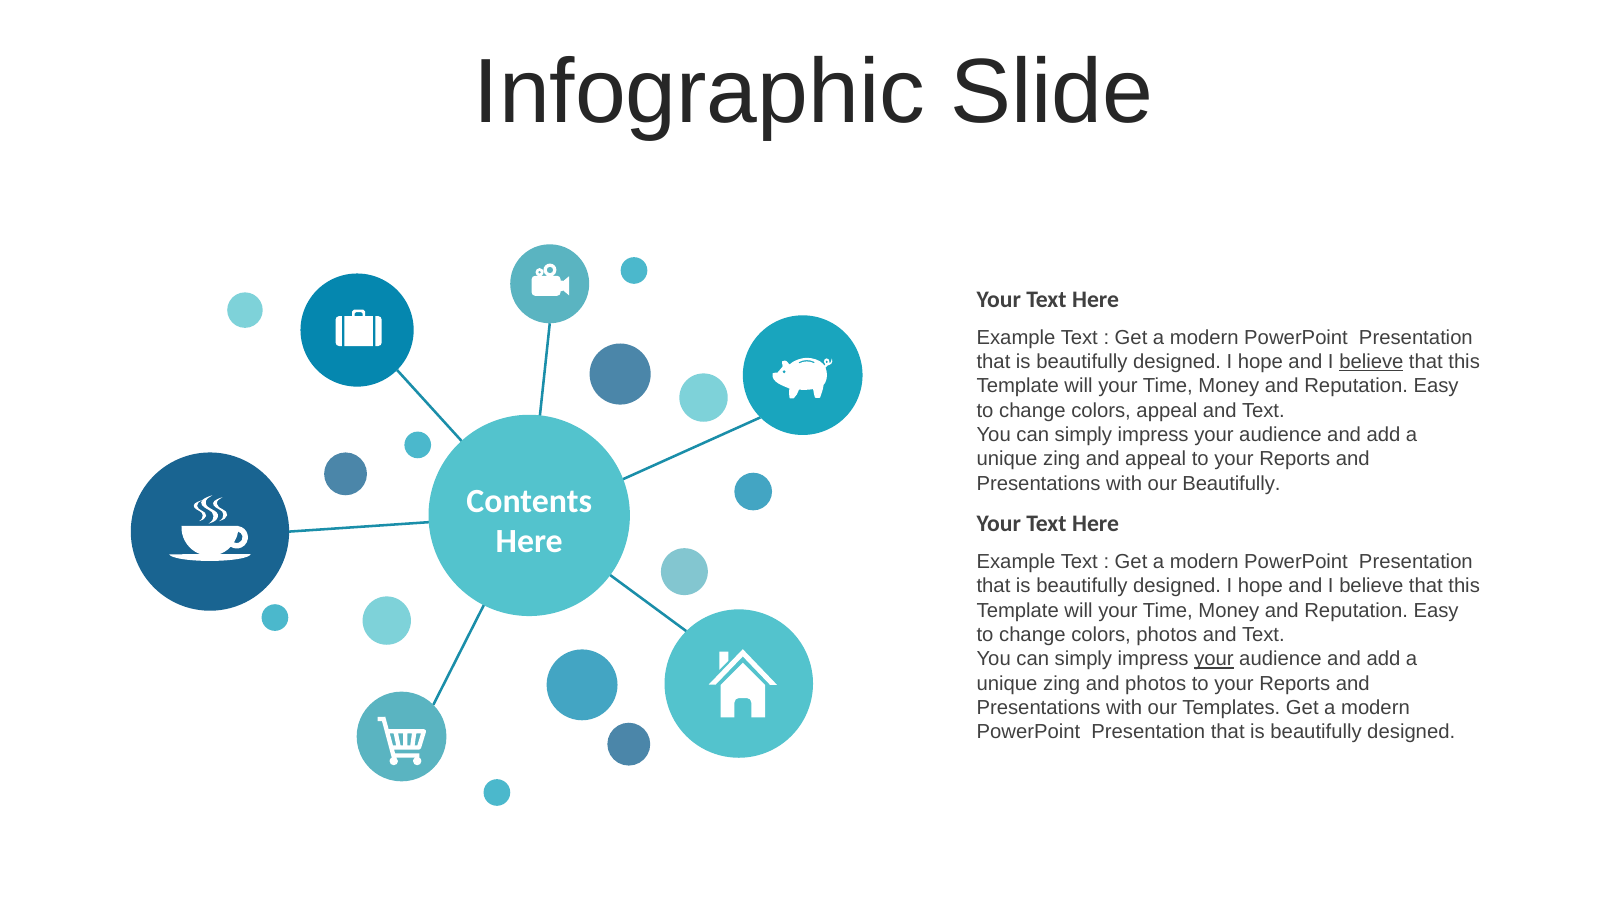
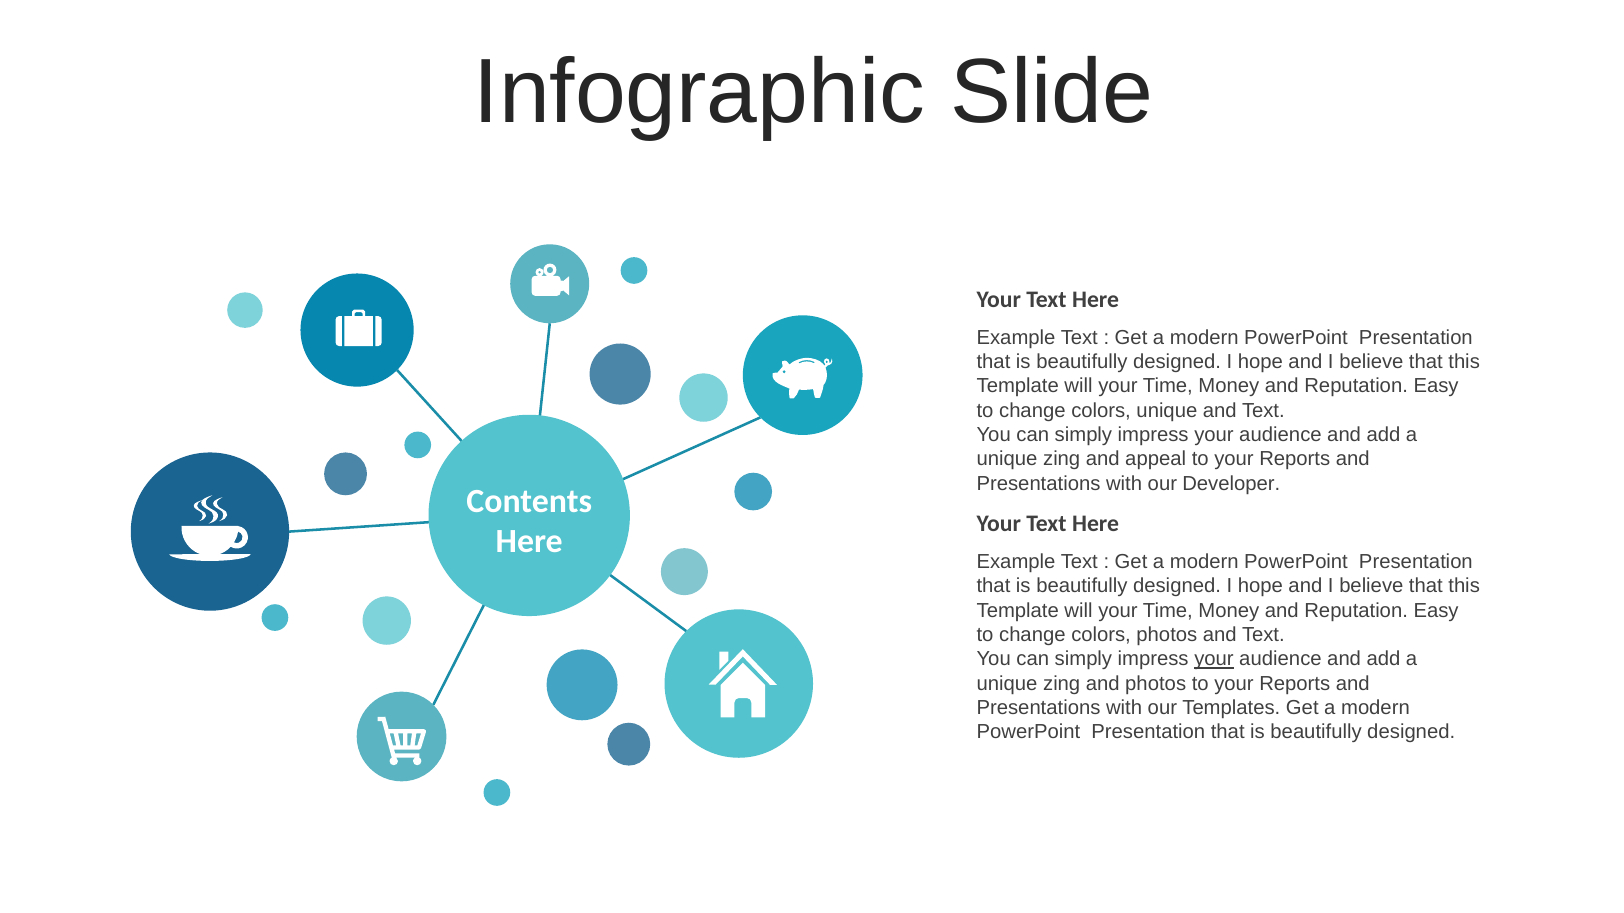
believe at (1371, 362) underline: present -> none
colors appeal: appeal -> unique
our Beautifully: Beautifully -> Developer
